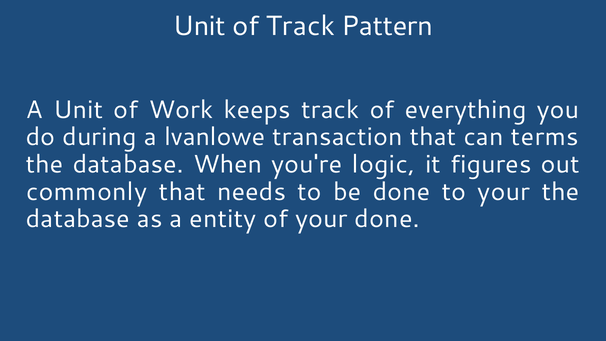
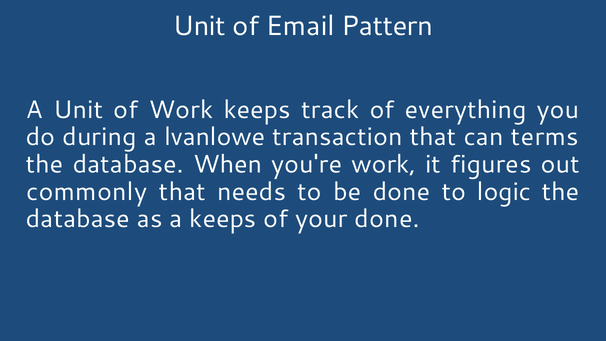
of Track: Track -> Email
you're logic: logic -> work
to your: your -> logic
a entity: entity -> keeps
